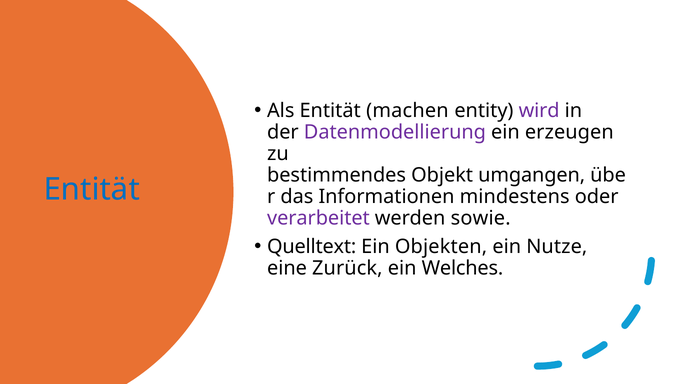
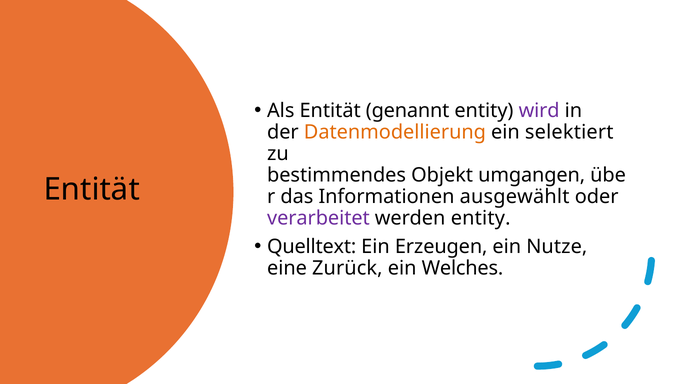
machen: machen -> genannt
Datenmodellierung colour: purple -> orange
erzeugen: erzeugen -> selektiert
Entität at (92, 189) colour: blue -> black
mindestens: mindestens -> ausgewählt
werden sowie: sowie -> entity
Objekten: Objekten -> Erzeugen
